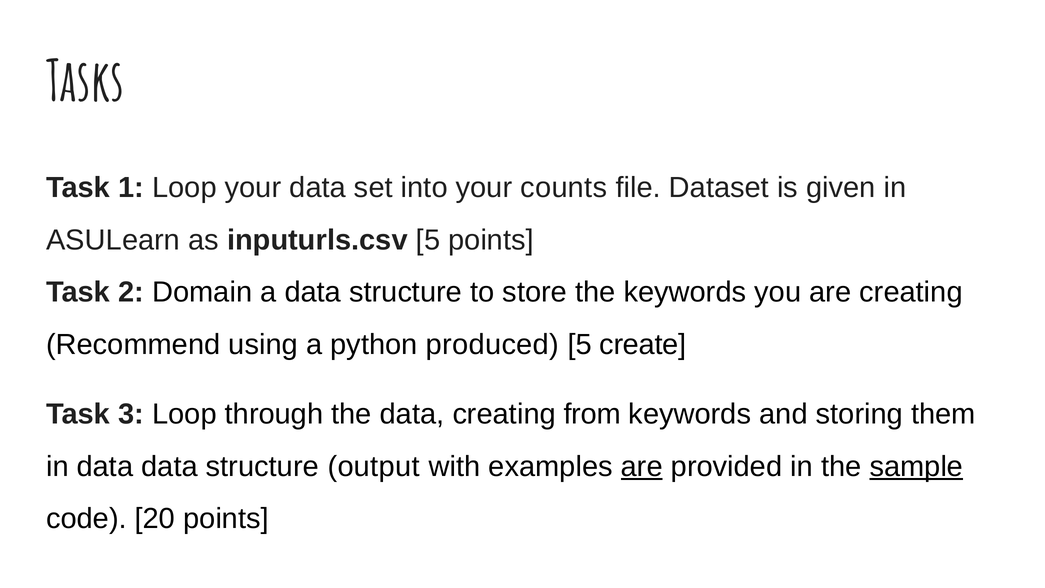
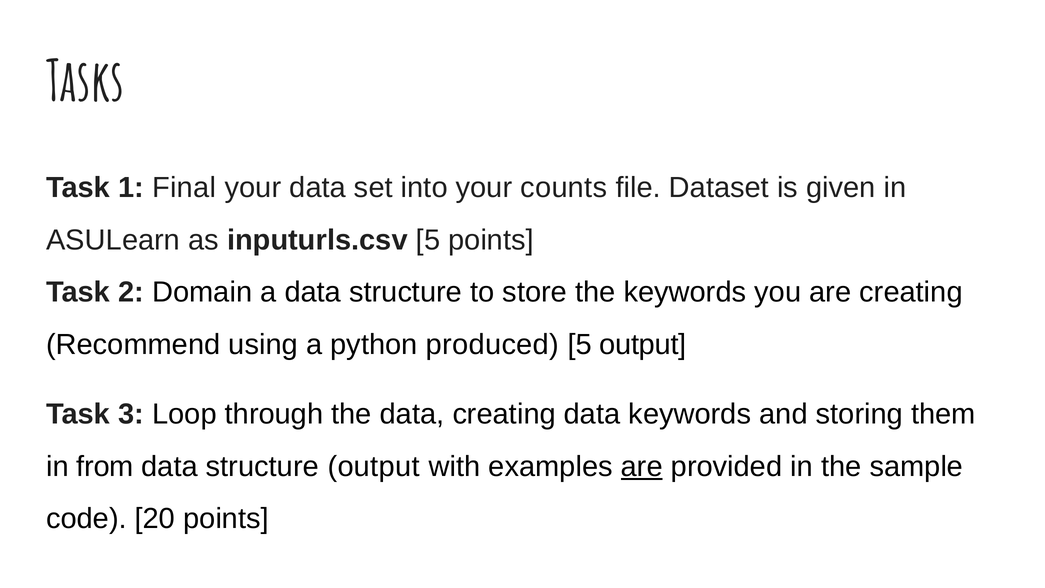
1 Loop: Loop -> Final
5 create: create -> output
creating from: from -> data
in data: data -> from
sample underline: present -> none
